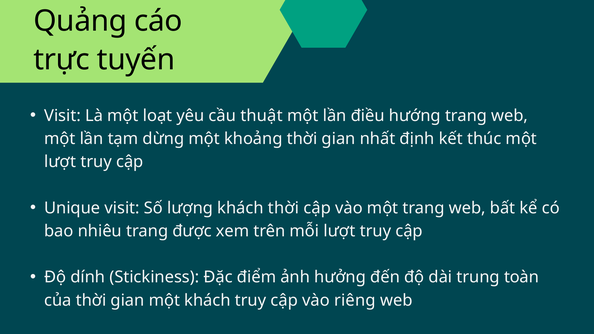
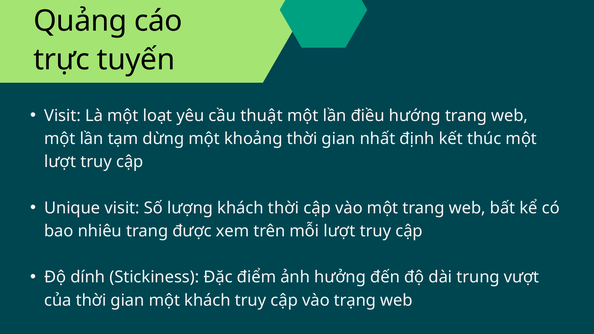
toàn: toàn -> vượt
riêng: riêng -> trạng
